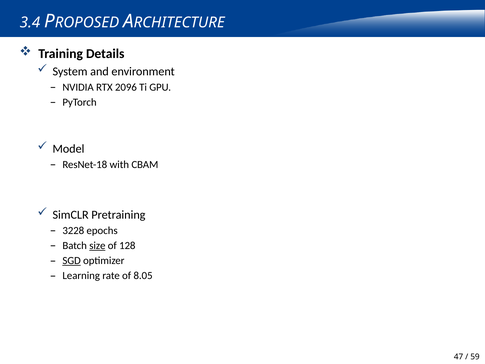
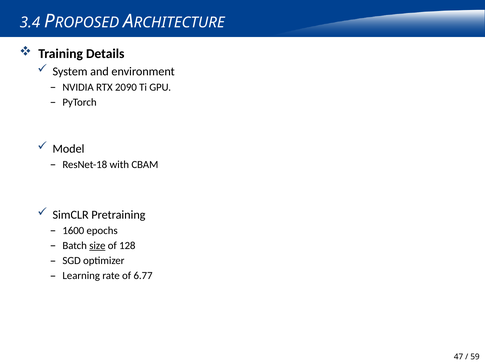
2096: 2096 -> 2090
3228: 3228 -> 1600
SGD underline: present -> none
8.05: 8.05 -> 6.77
